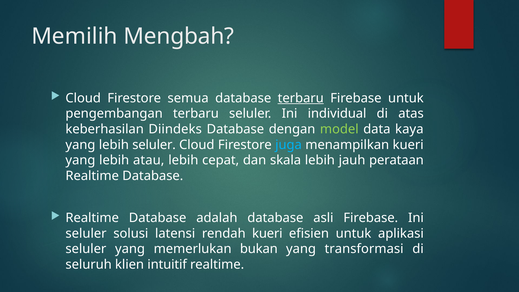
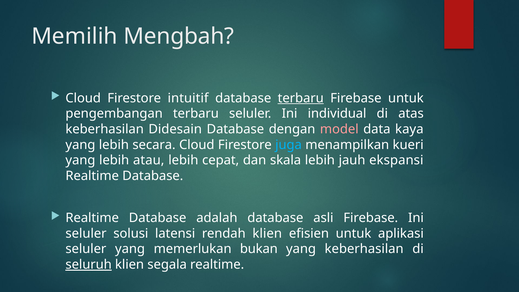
semua: semua -> intuitif
Diindeks: Diindeks -> Didesain
model colour: light green -> pink
lebih seluler: seluler -> secara
perataan: perataan -> ekspansi
rendah kueri: kueri -> klien
yang transformasi: transformasi -> keberhasilan
seluruh underline: none -> present
intuitif: intuitif -> segala
